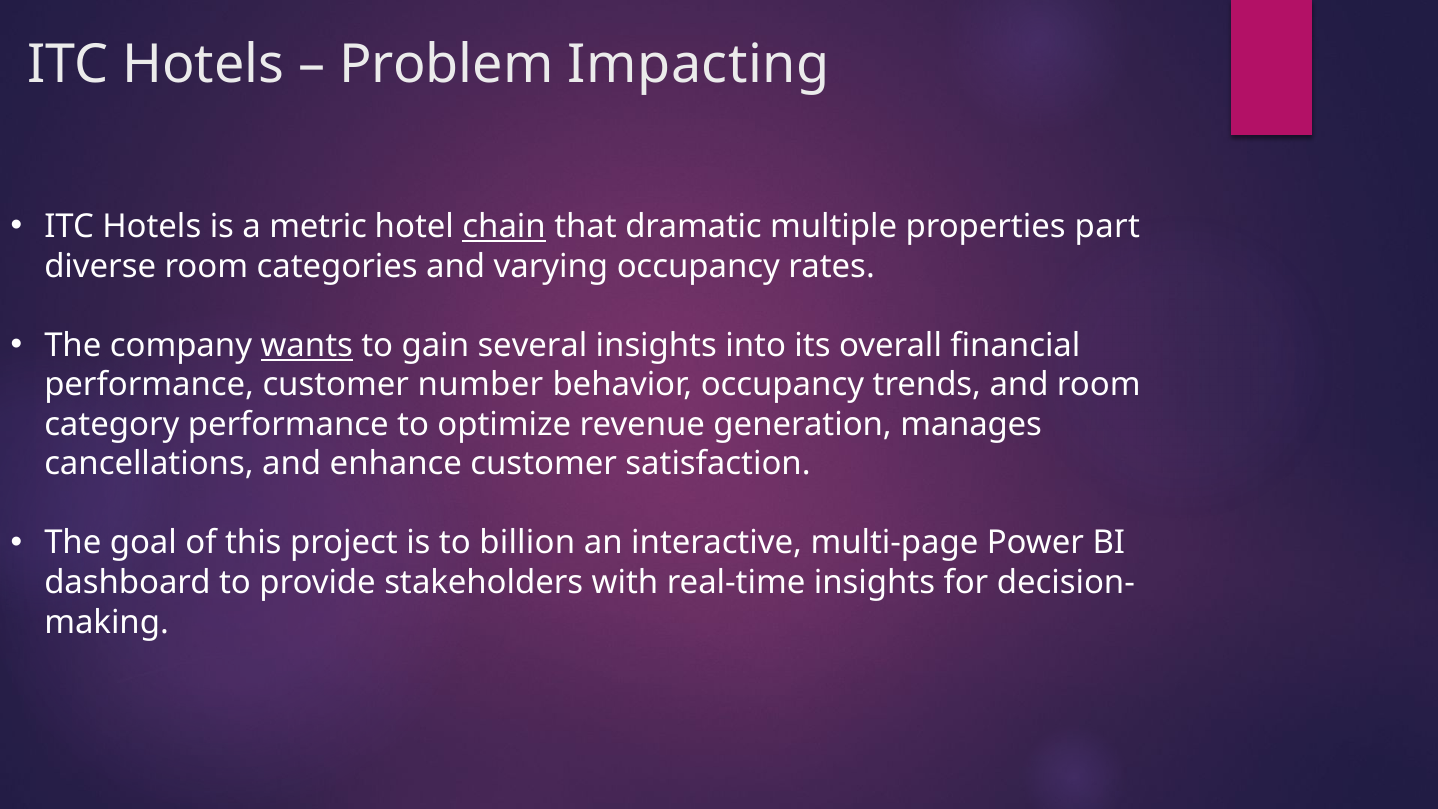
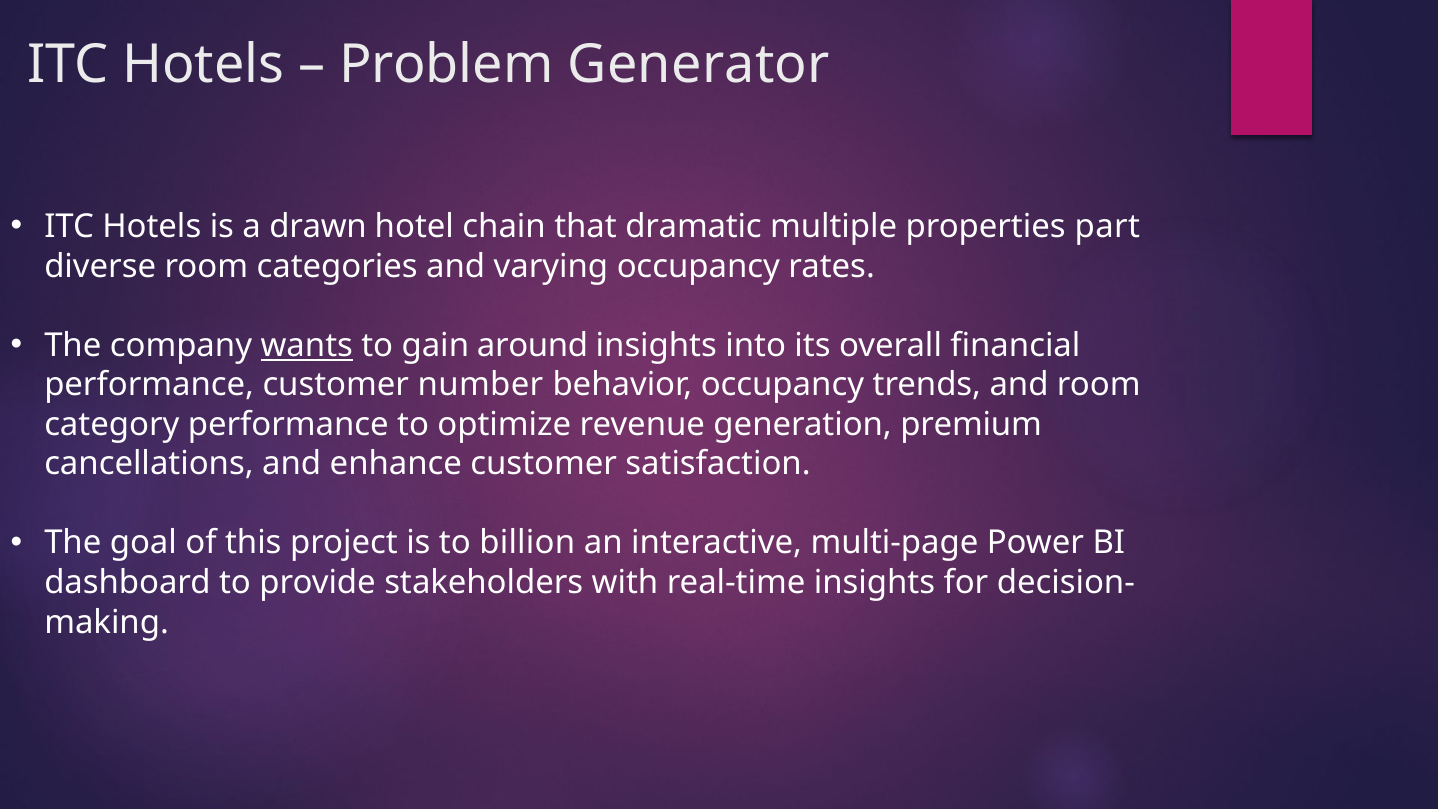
Impacting: Impacting -> Generator
metric: metric -> drawn
chain underline: present -> none
several: several -> around
manages: manages -> premium
